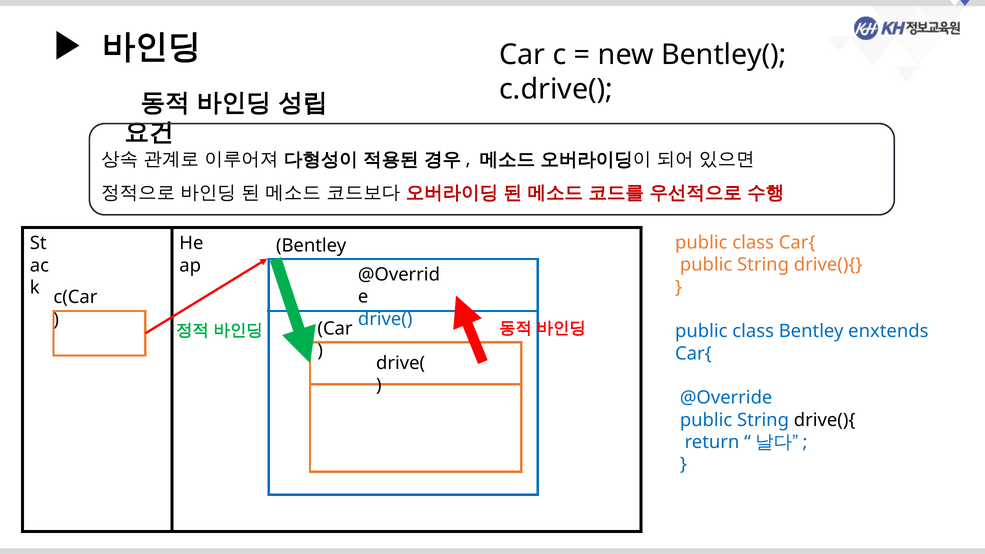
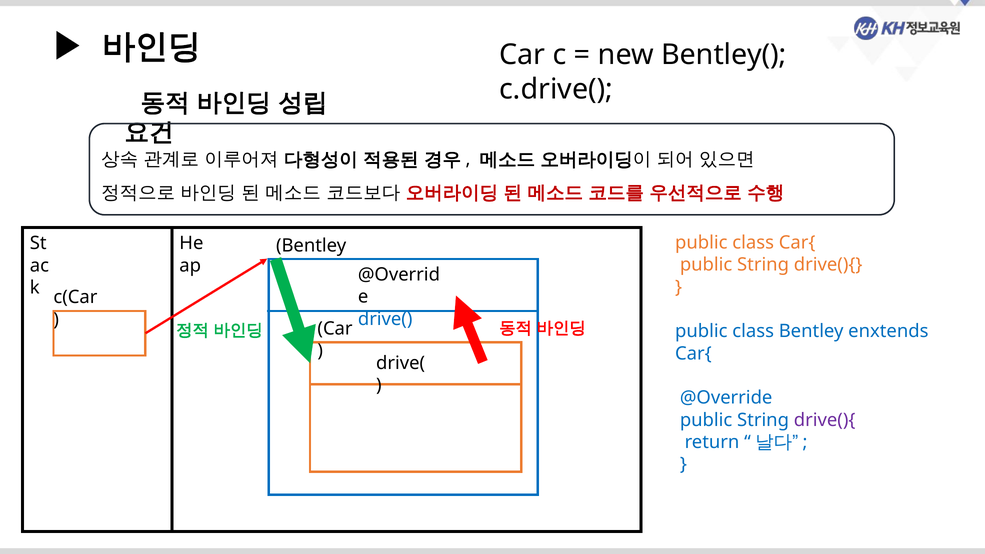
drive(){ at (825, 420) colour: black -> purple
